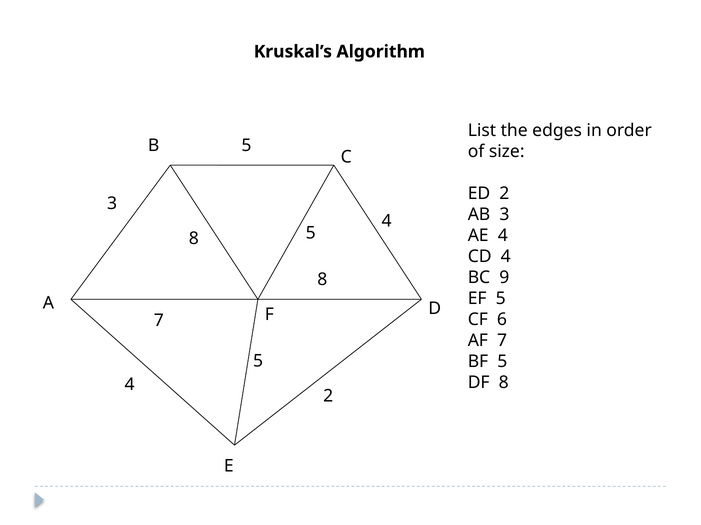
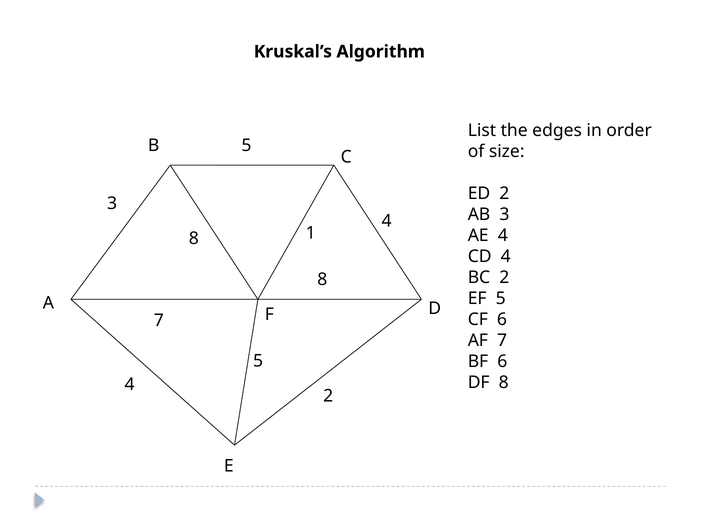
8 5: 5 -> 1
BC 9: 9 -> 2
BF 5: 5 -> 6
